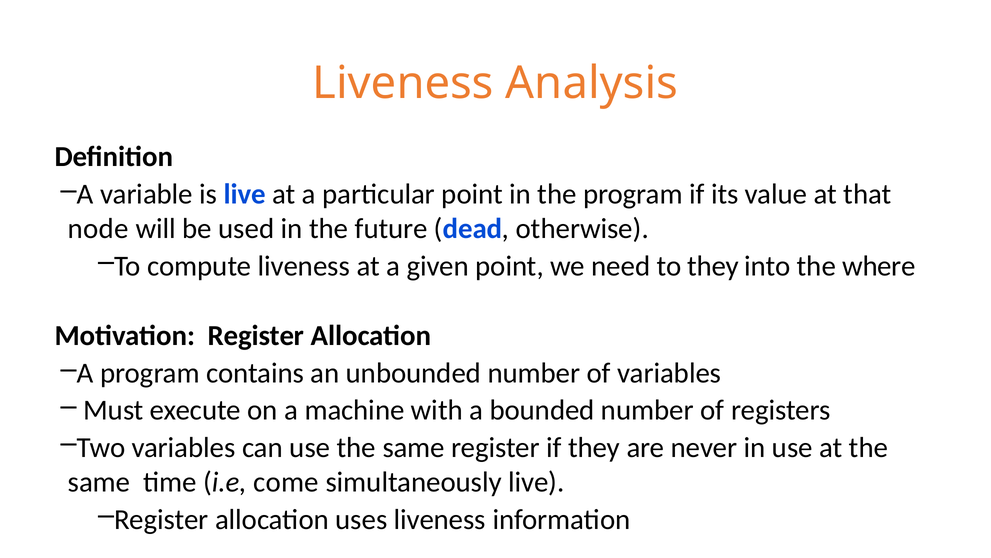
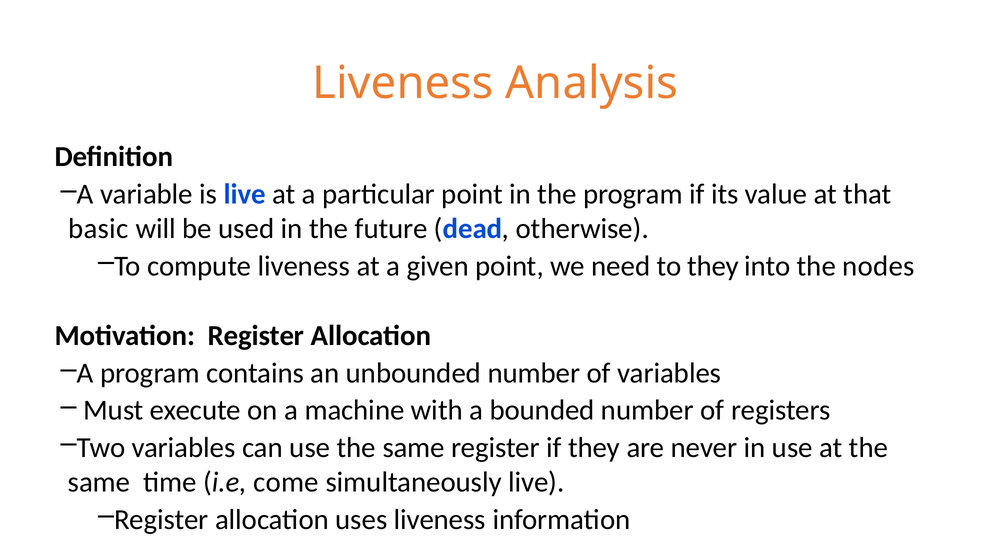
node: node -> basic
where: where -> nodes
